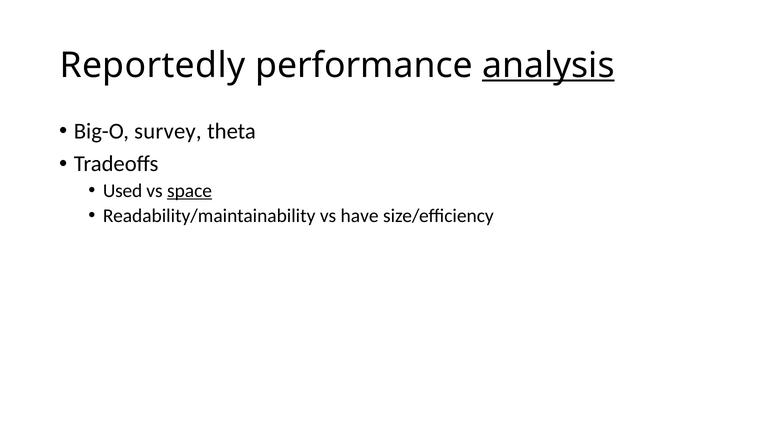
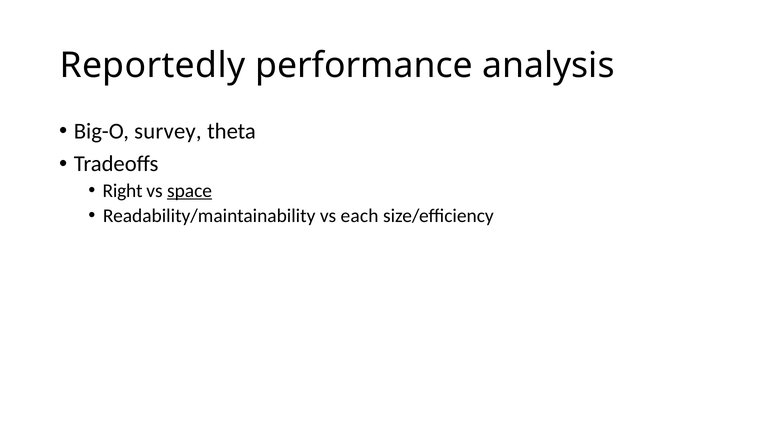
analysis underline: present -> none
Used: Used -> Right
have: have -> each
